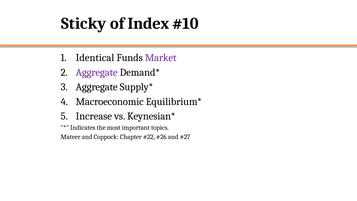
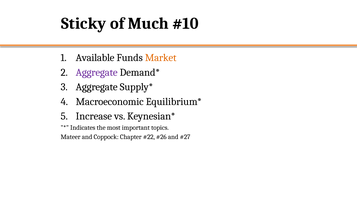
Index: Index -> Much
Identical: Identical -> Available
Market colour: purple -> orange
